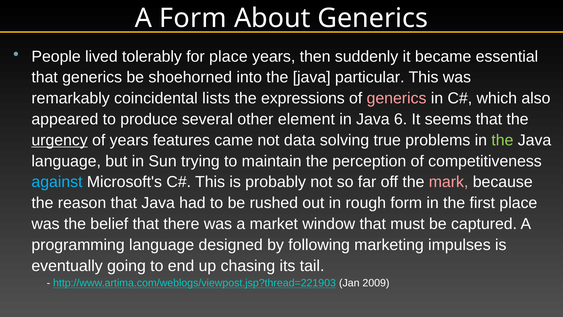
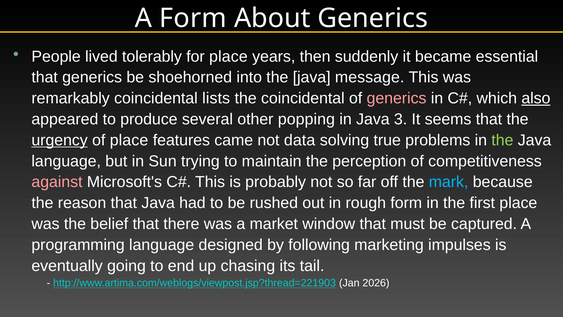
particular: particular -> message
the expressions: expressions -> coincidental
also underline: none -> present
element: element -> popping
6: 6 -> 3
of years: years -> place
against colour: light blue -> pink
mark colour: pink -> light blue
2009: 2009 -> 2026
